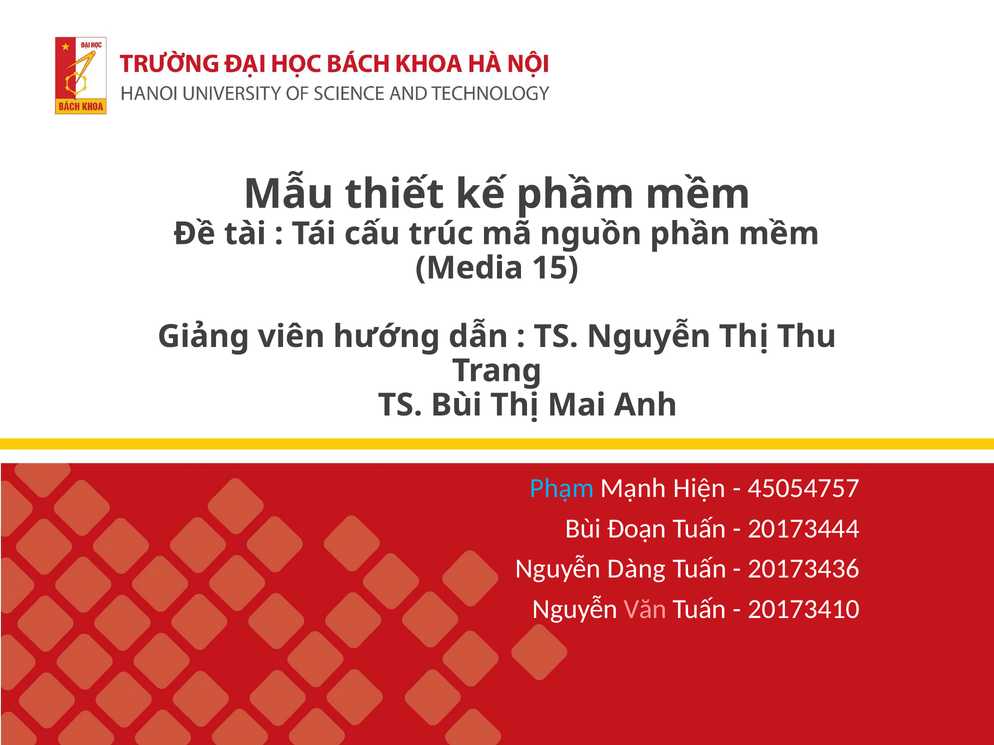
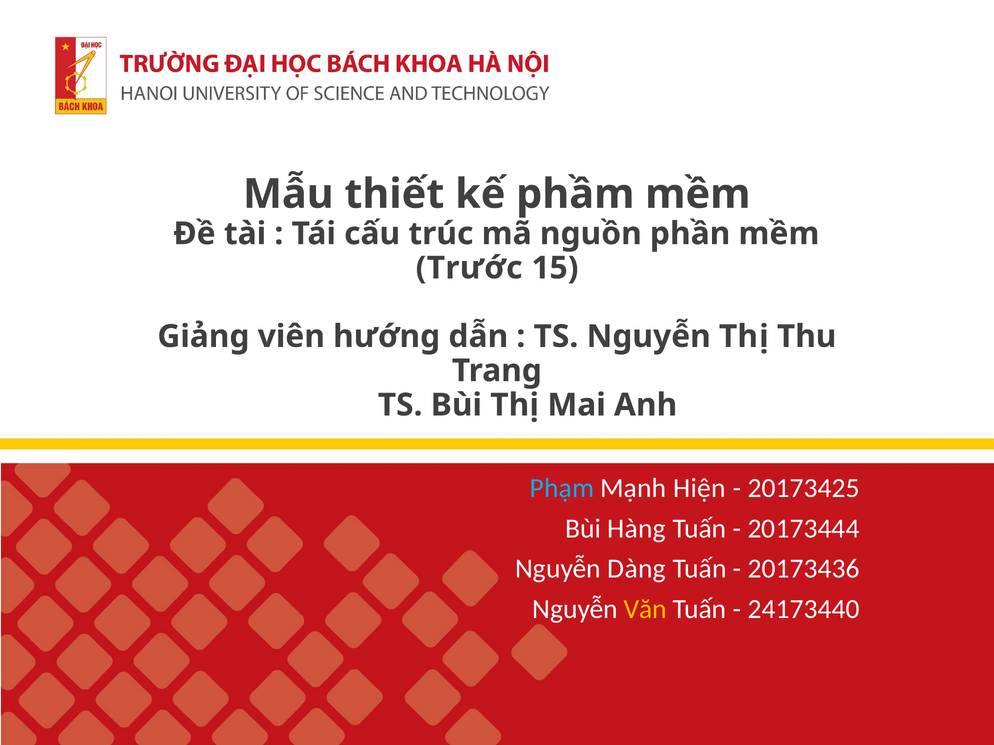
Media: Media -> Trước
45054757: 45054757 -> 20173425
Đoạn: Đoạn -> Hàng
Văn colour: pink -> yellow
20173410: 20173410 -> 24173440
